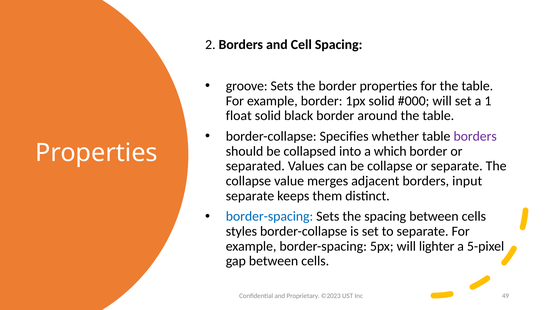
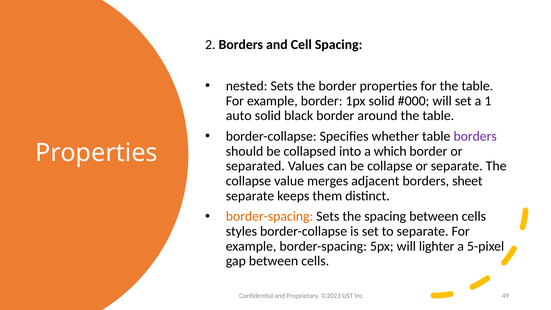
groove: groove -> nested
float: float -> auto
input: input -> sheet
border-spacing at (269, 216) colour: blue -> orange
